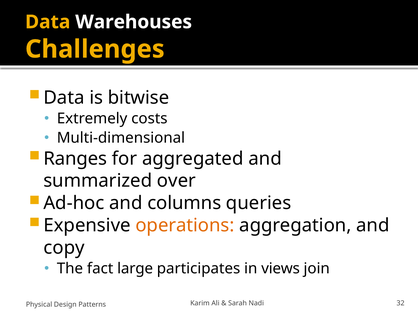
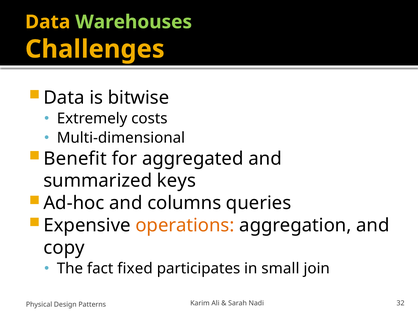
Warehouses colour: white -> light green
Ranges: Ranges -> Benefit
over: over -> keys
large: large -> fixed
views: views -> small
